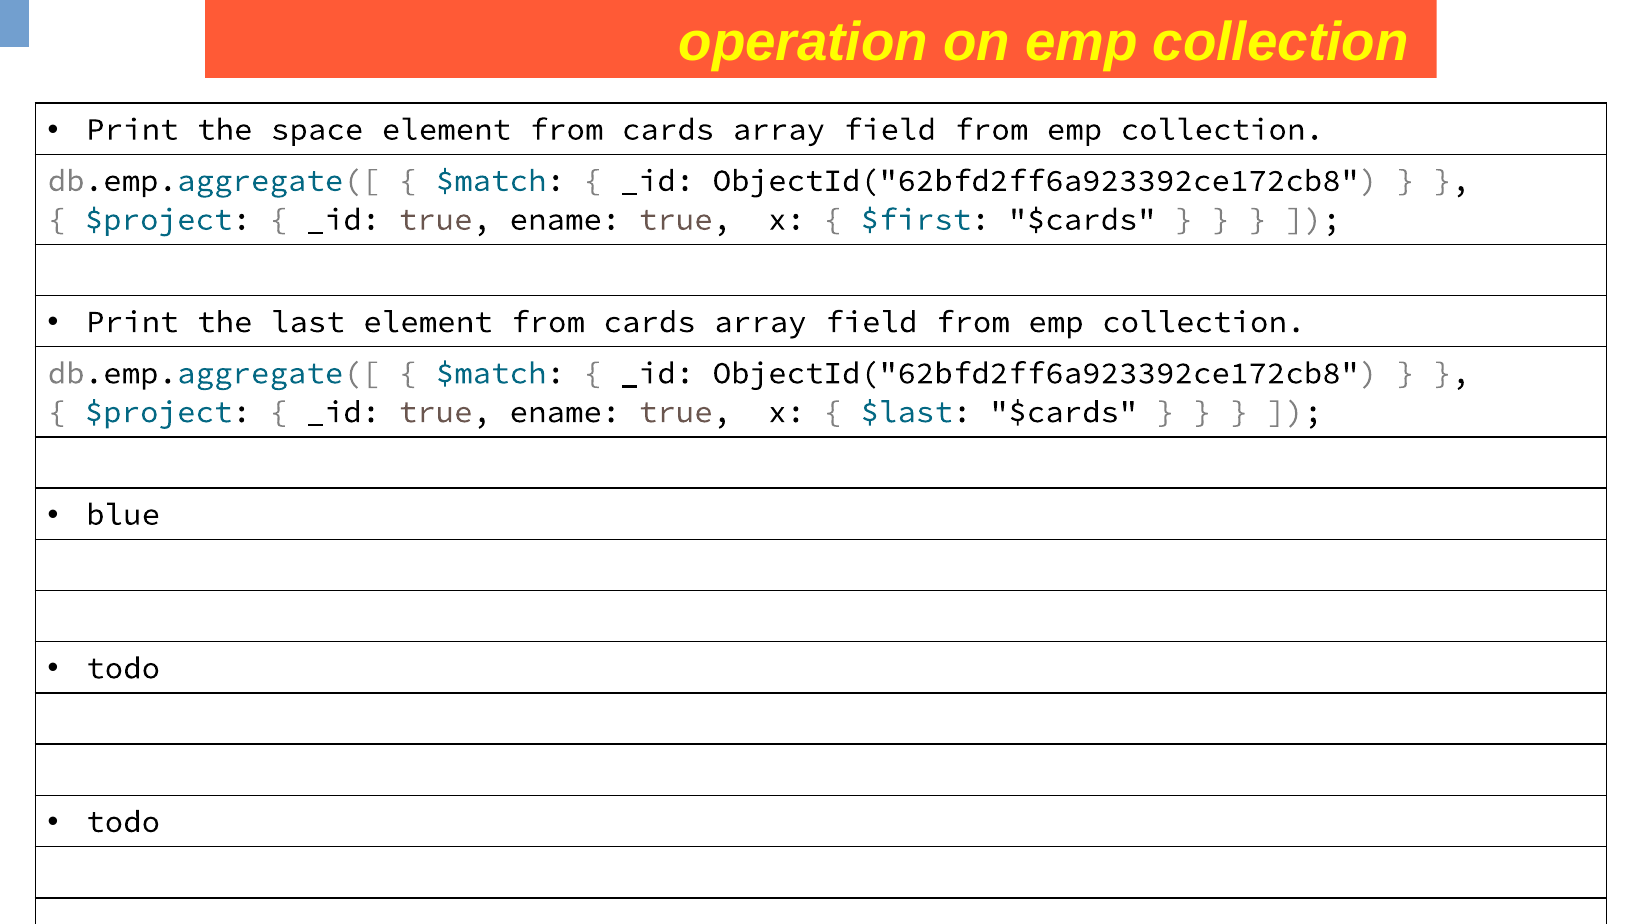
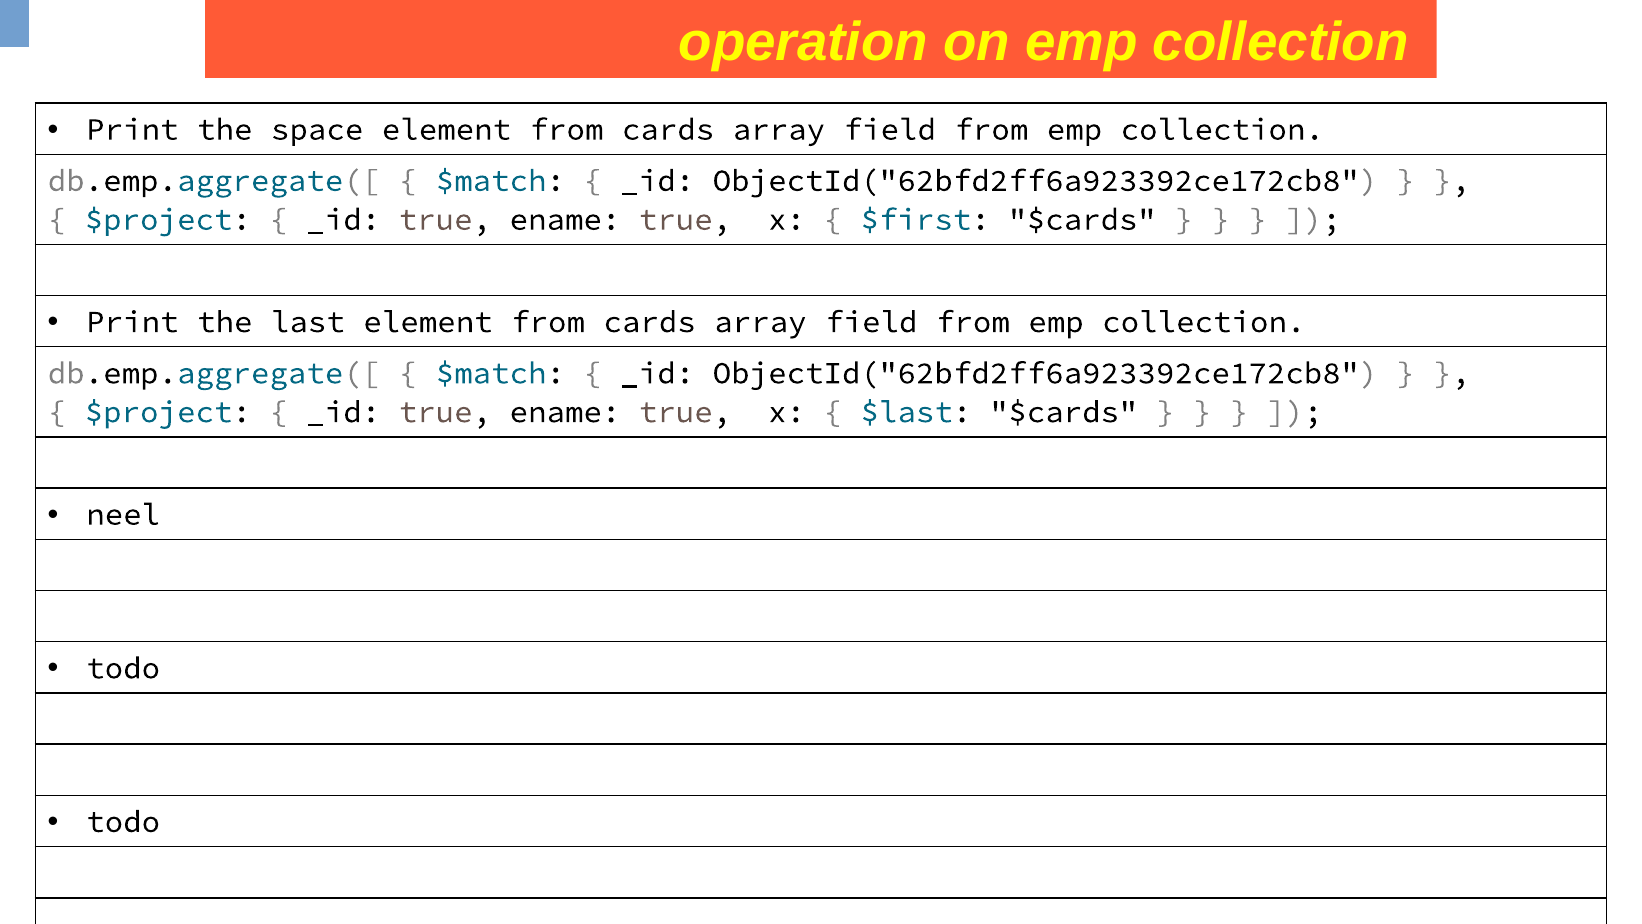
blue: blue -> neel
